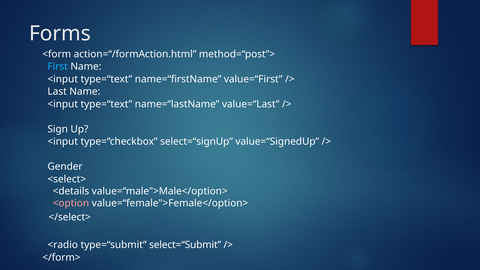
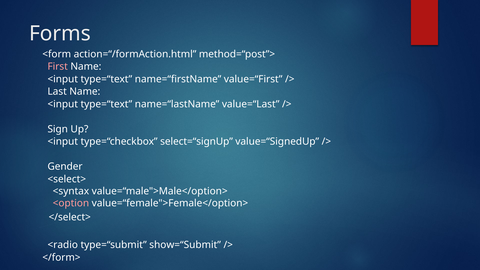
First colour: light blue -> pink
<details: <details -> <syntax
select=“Submit: select=“Submit -> show=“Submit
